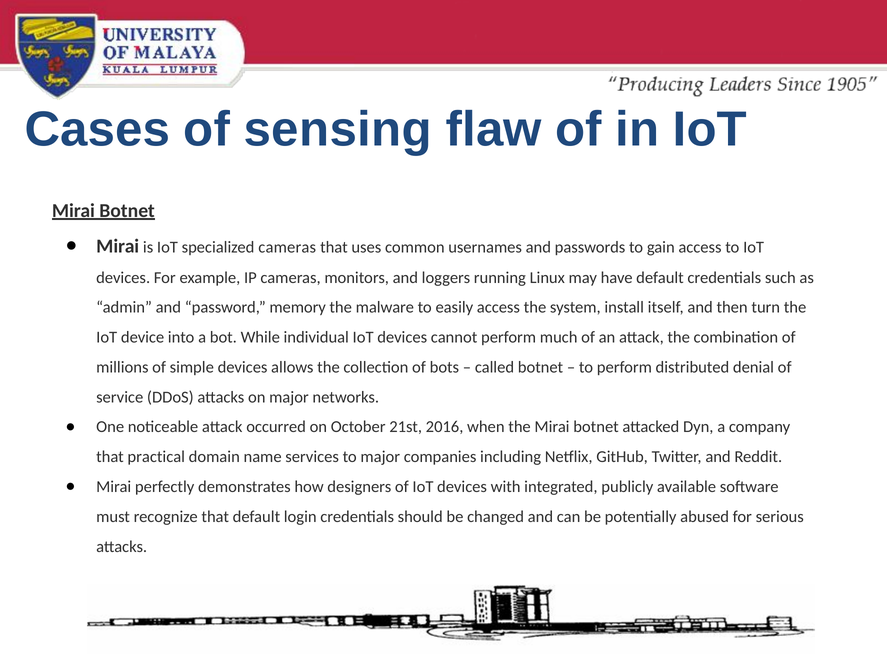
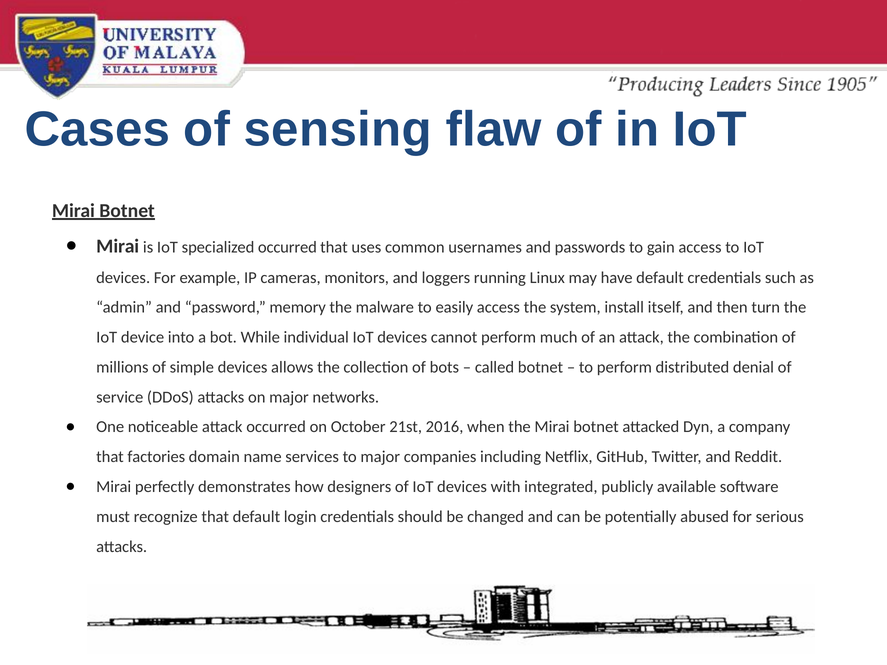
specialized cameras: cameras -> occurred
practical: practical -> factories
